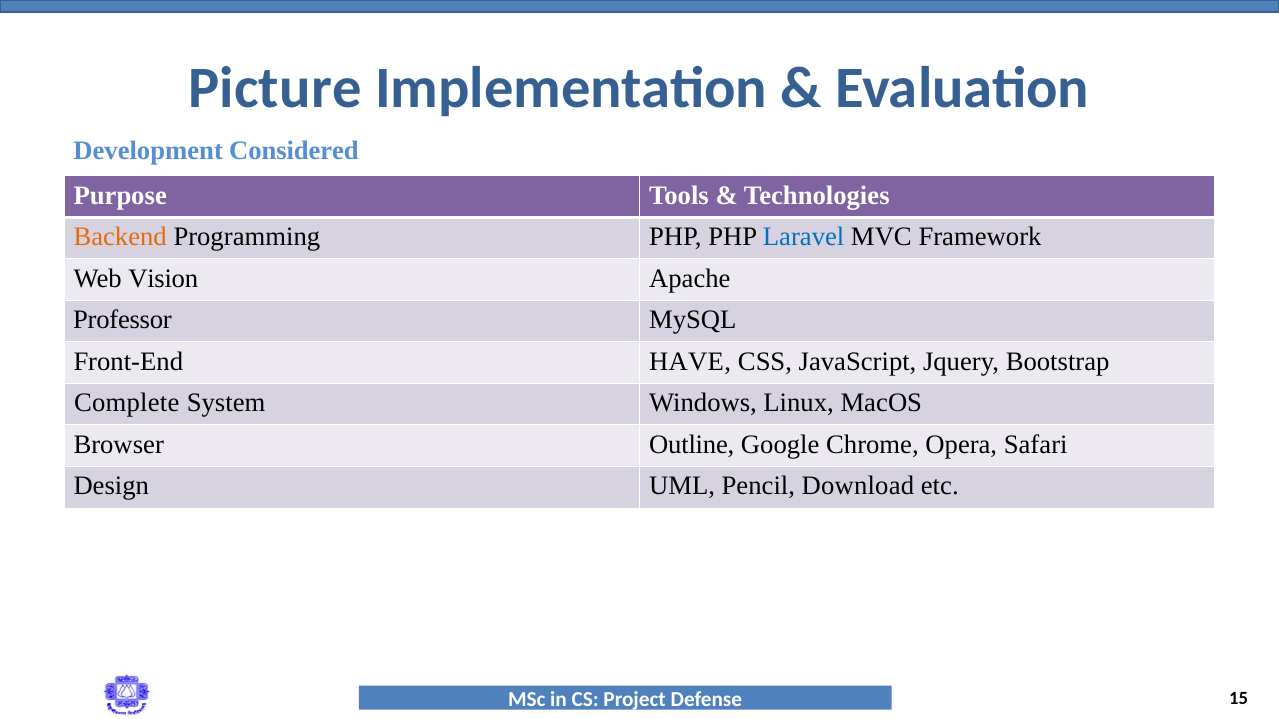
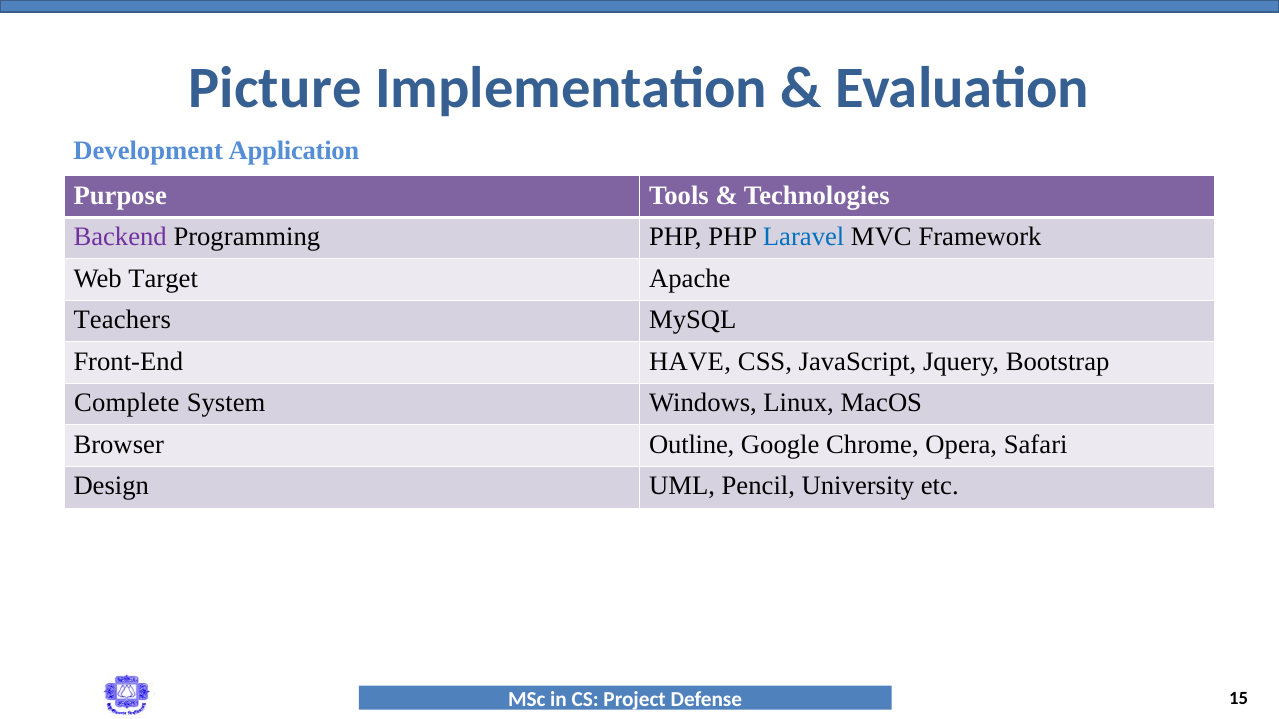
Considered: Considered -> Application
Backend colour: orange -> purple
Vision: Vision -> Target
Professor: Professor -> Teachers
Download: Download -> University
